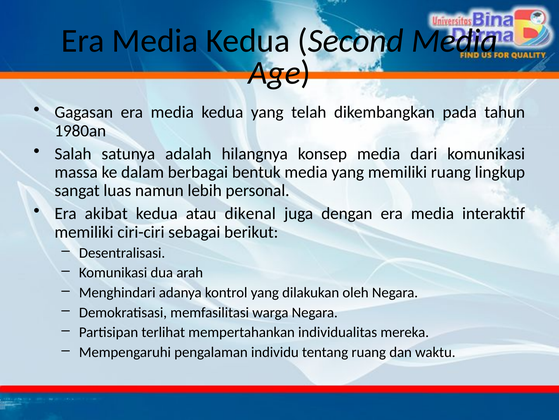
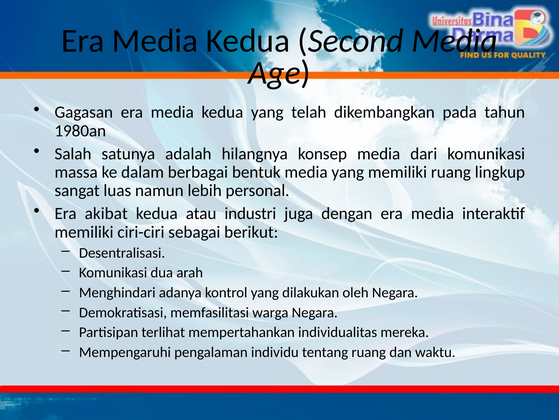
dikenal: dikenal -> industri
